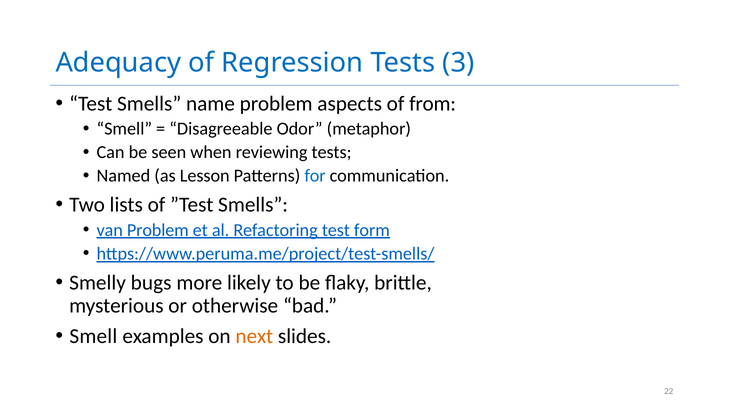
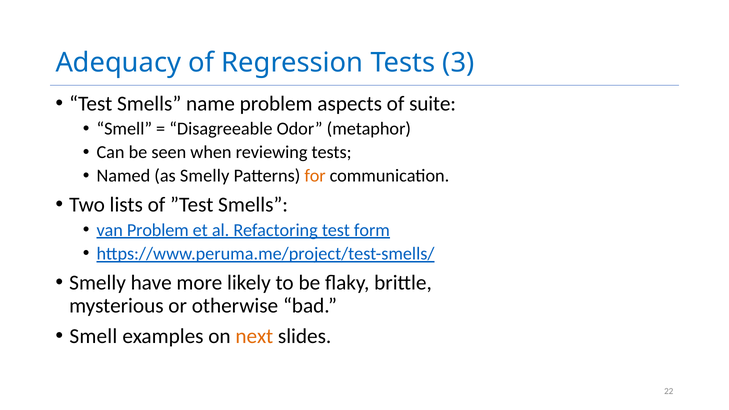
from: from -> suite
as Lesson: Lesson -> Smelly
for colour: blue -> orange
bugs: bugs -> have
